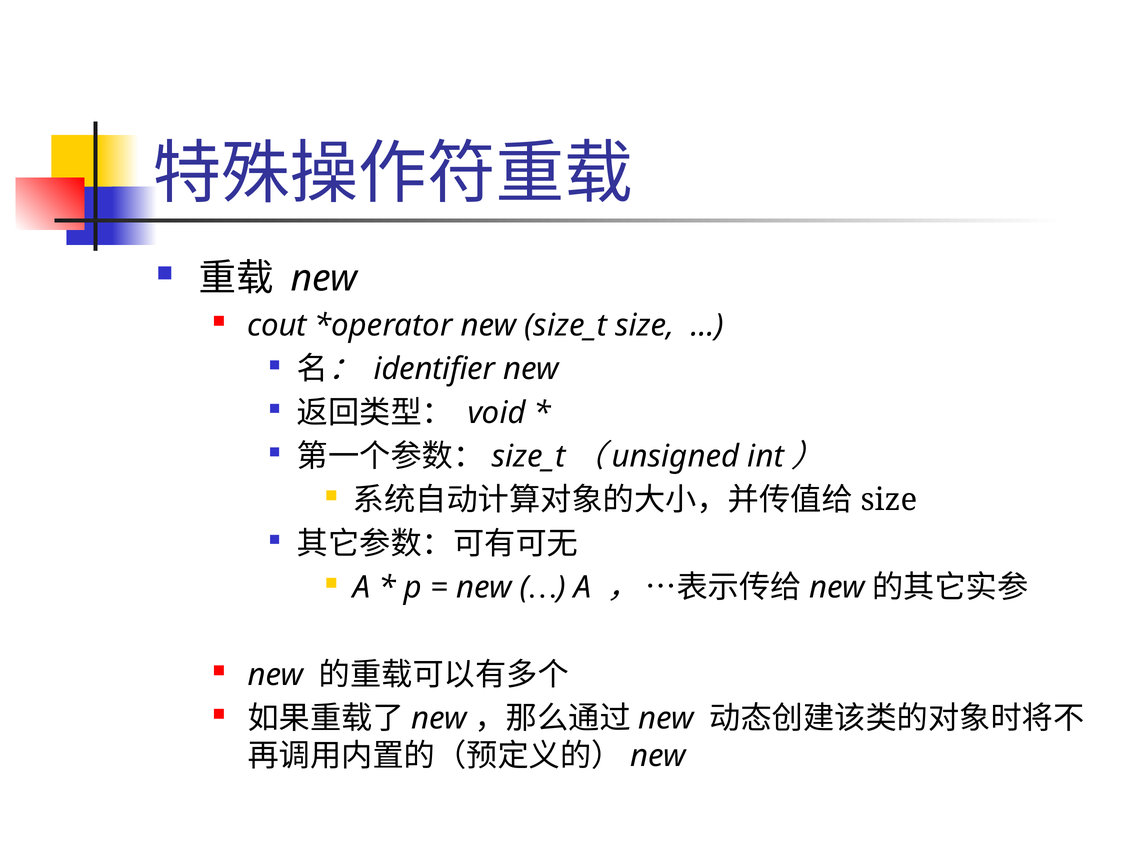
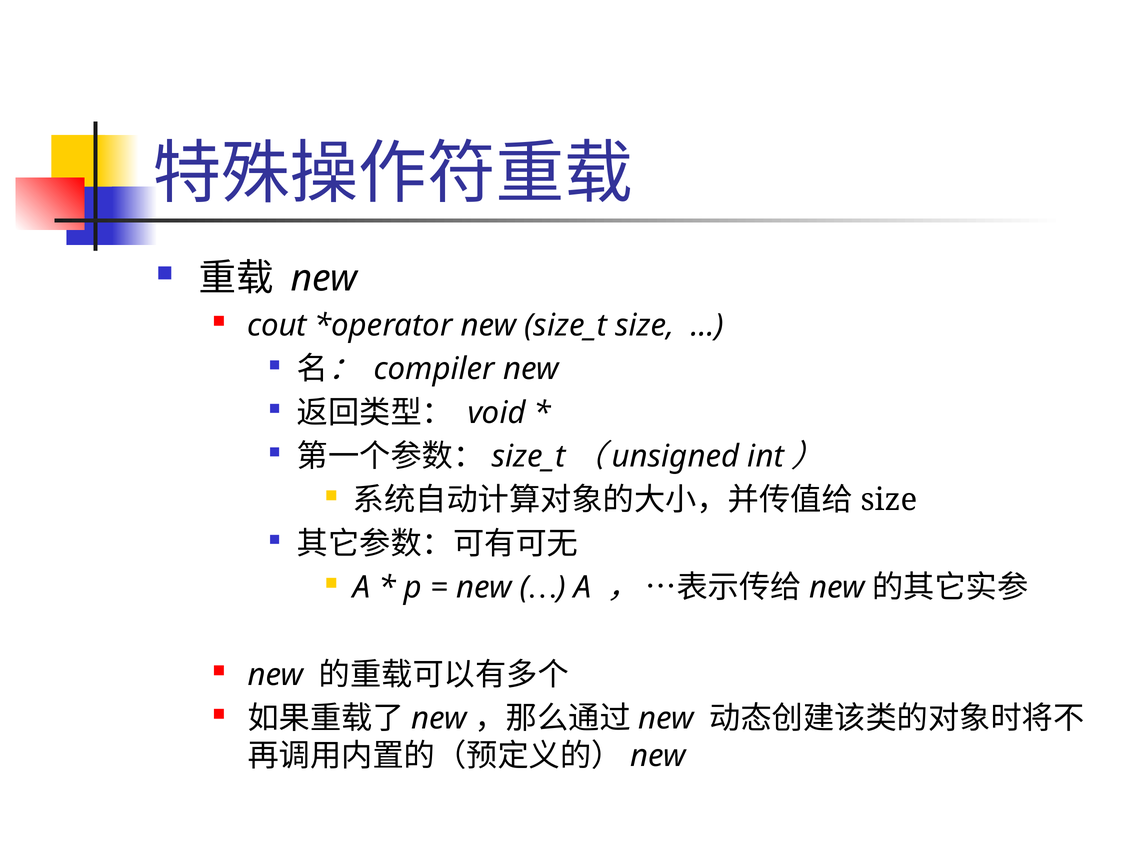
identifier: identifier -> compiler
